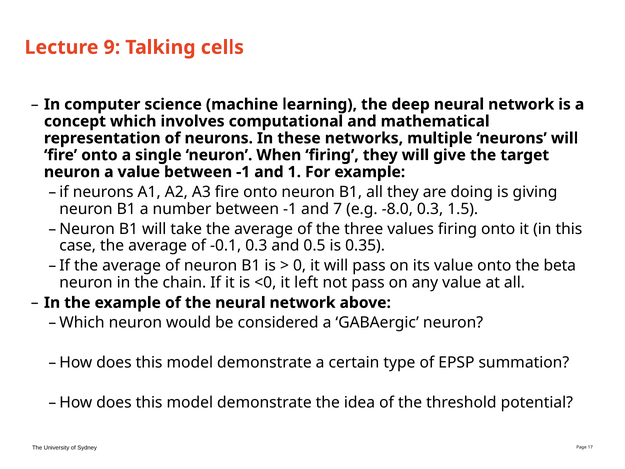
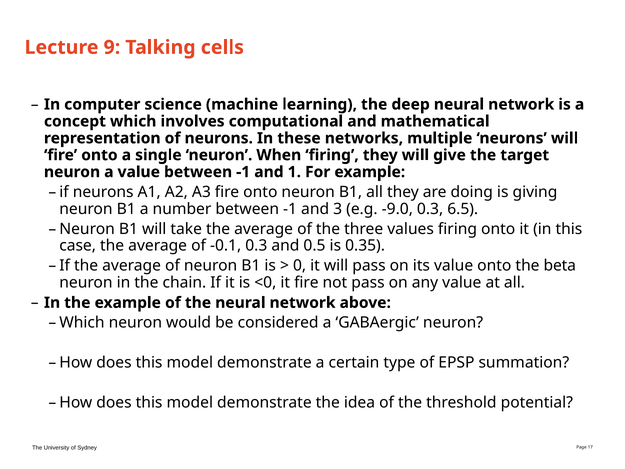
7: 7 -> 3
-8.0: -8.0 -> -9.0
1.5: 1.5 -> 6.5
it left: left -> fire
